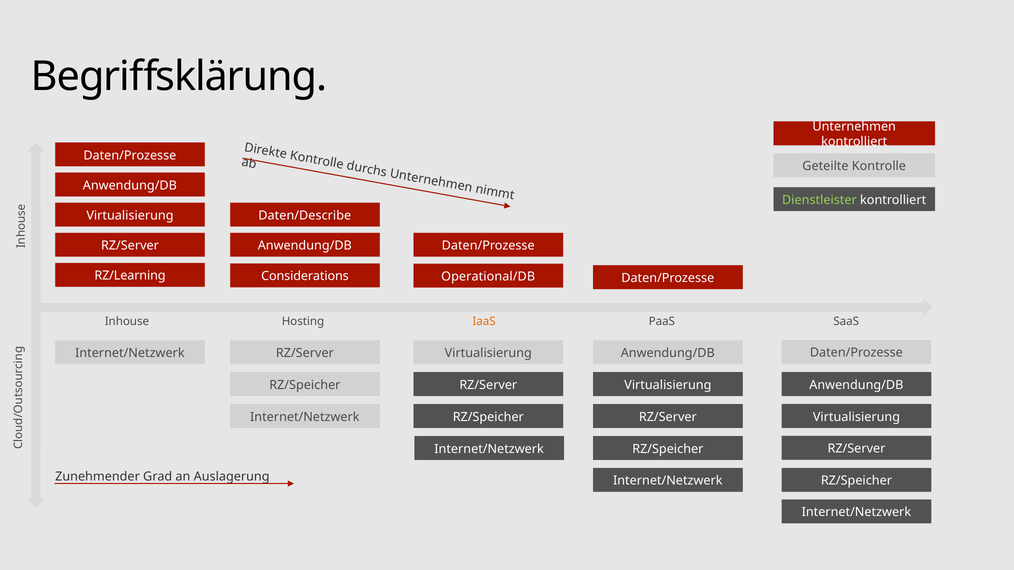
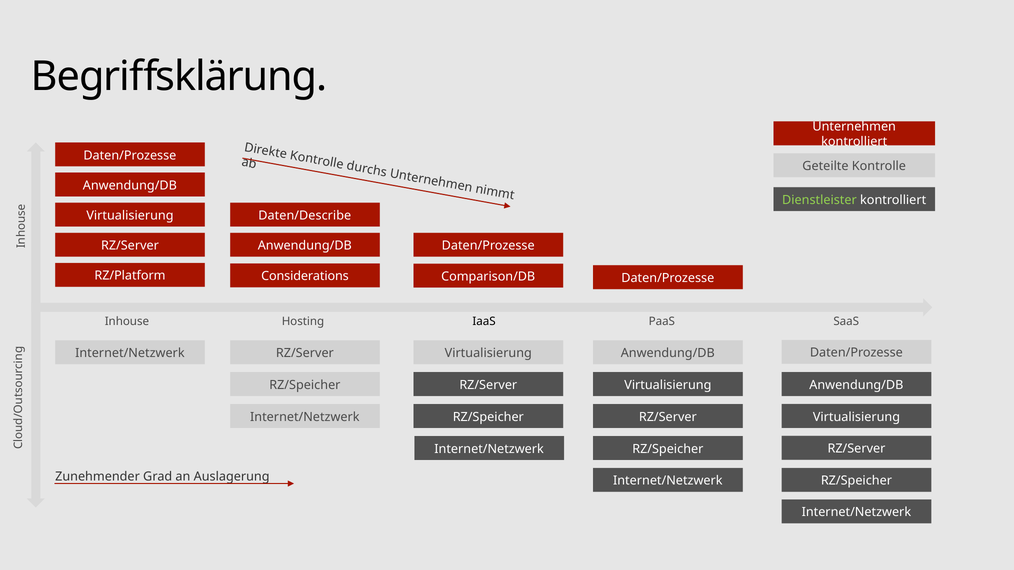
RZ/Learning: RZ/Learning -> RZ/Platform
Operational/DB: Operational/DB -> Comparison/DB
IaaS colour: orange -> black
